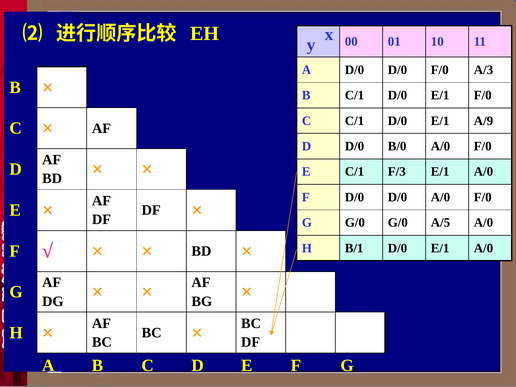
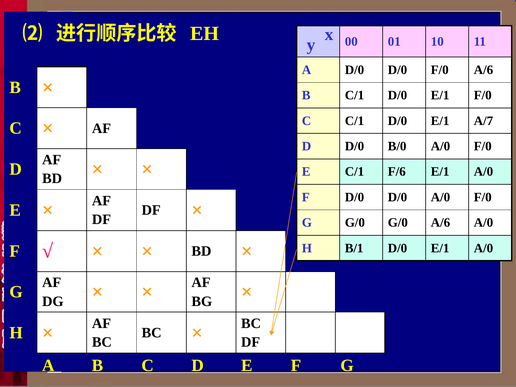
F/0 A/3: A/3 -> A/6
A/9: A/9 -> A/7
F/3: F/3 -> F/6
G/0 A/5: A/5 -> A/6
